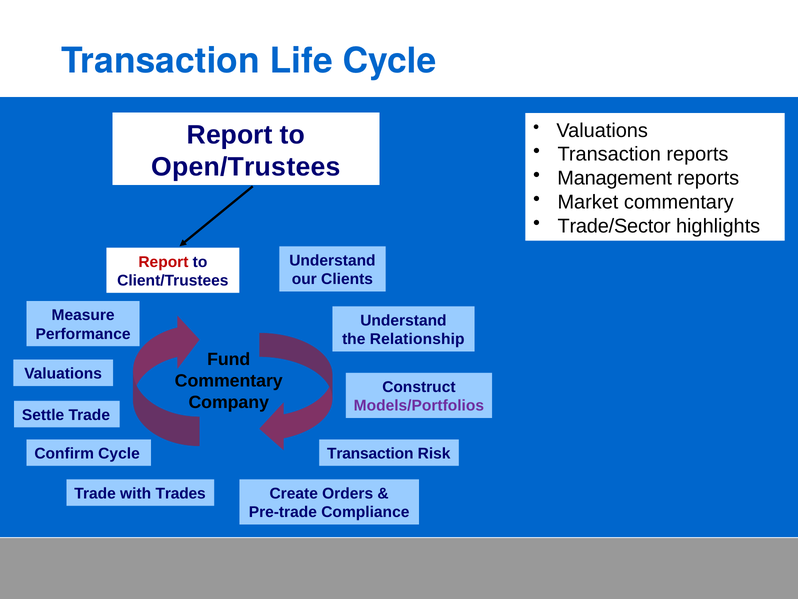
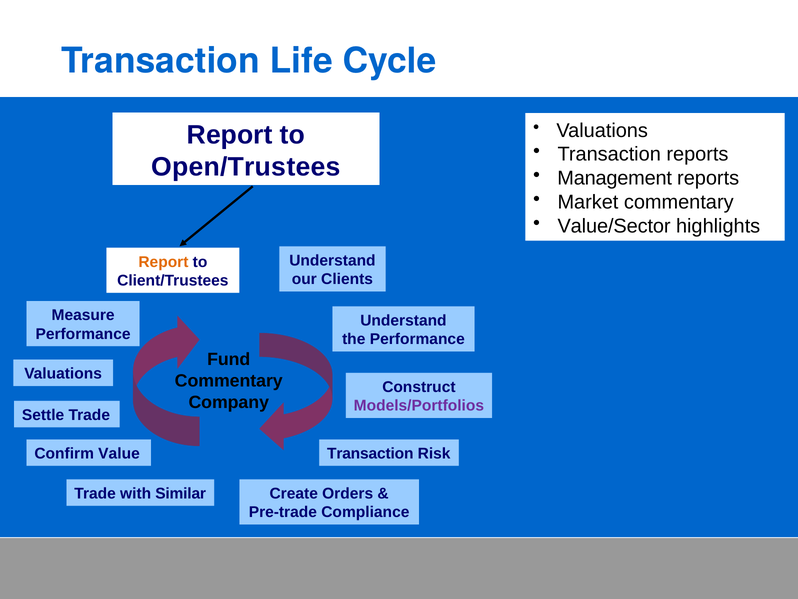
Trade/Sector: Trade/Sector -> Value/Sector
Report at (163, 262) colour: red -> orange
the Relationship: Relationship -> Performance
Confirm Cycle: Cycle -> Value
Trades: Trades -> Similar
